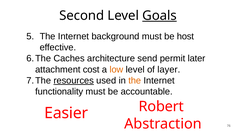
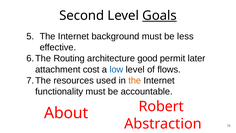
host: host -> less
Caches: Caches -> Routing
send: send -> good
low colour: orange -> blue
layer: layer -> flows
resources underline: present -> none
Easier: Easier -> About
